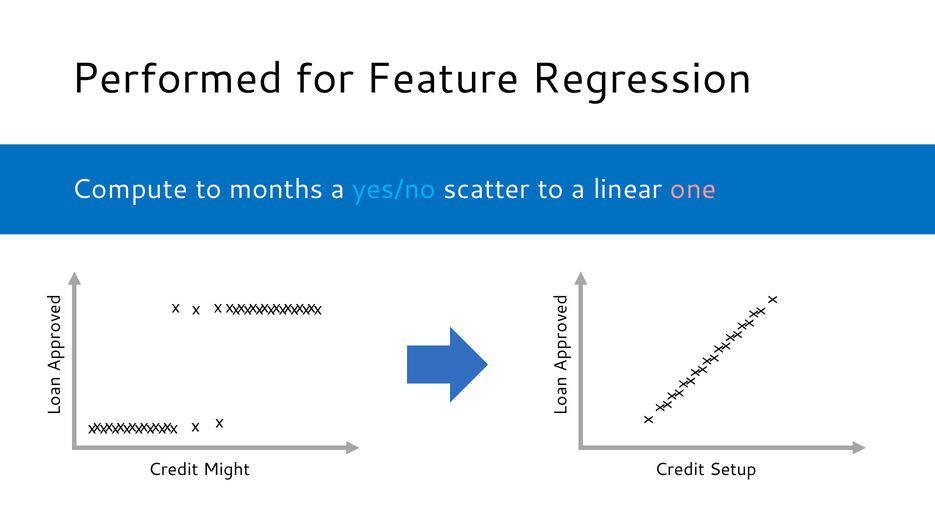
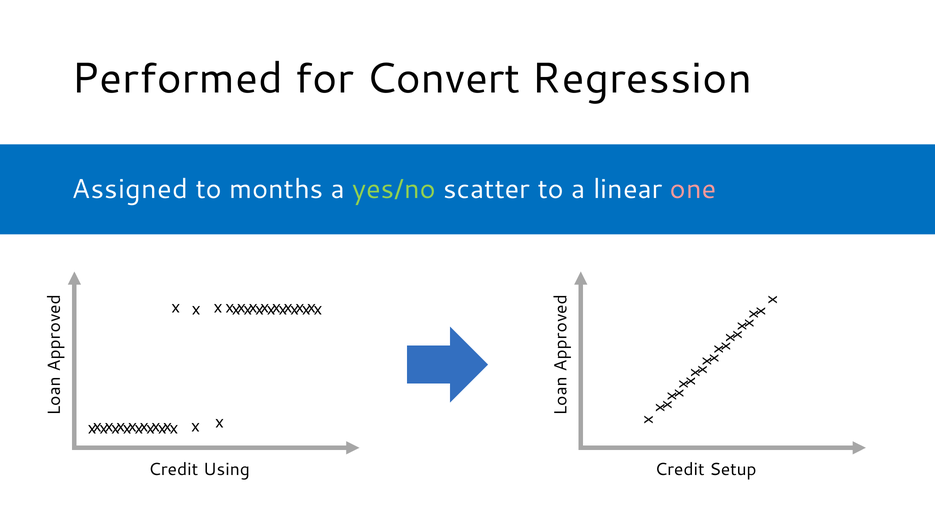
Feature: Feature -> Convert
Compute: Compute -> Assigned
yes/no colour: light blue -> light green
Might: Might -> Using
